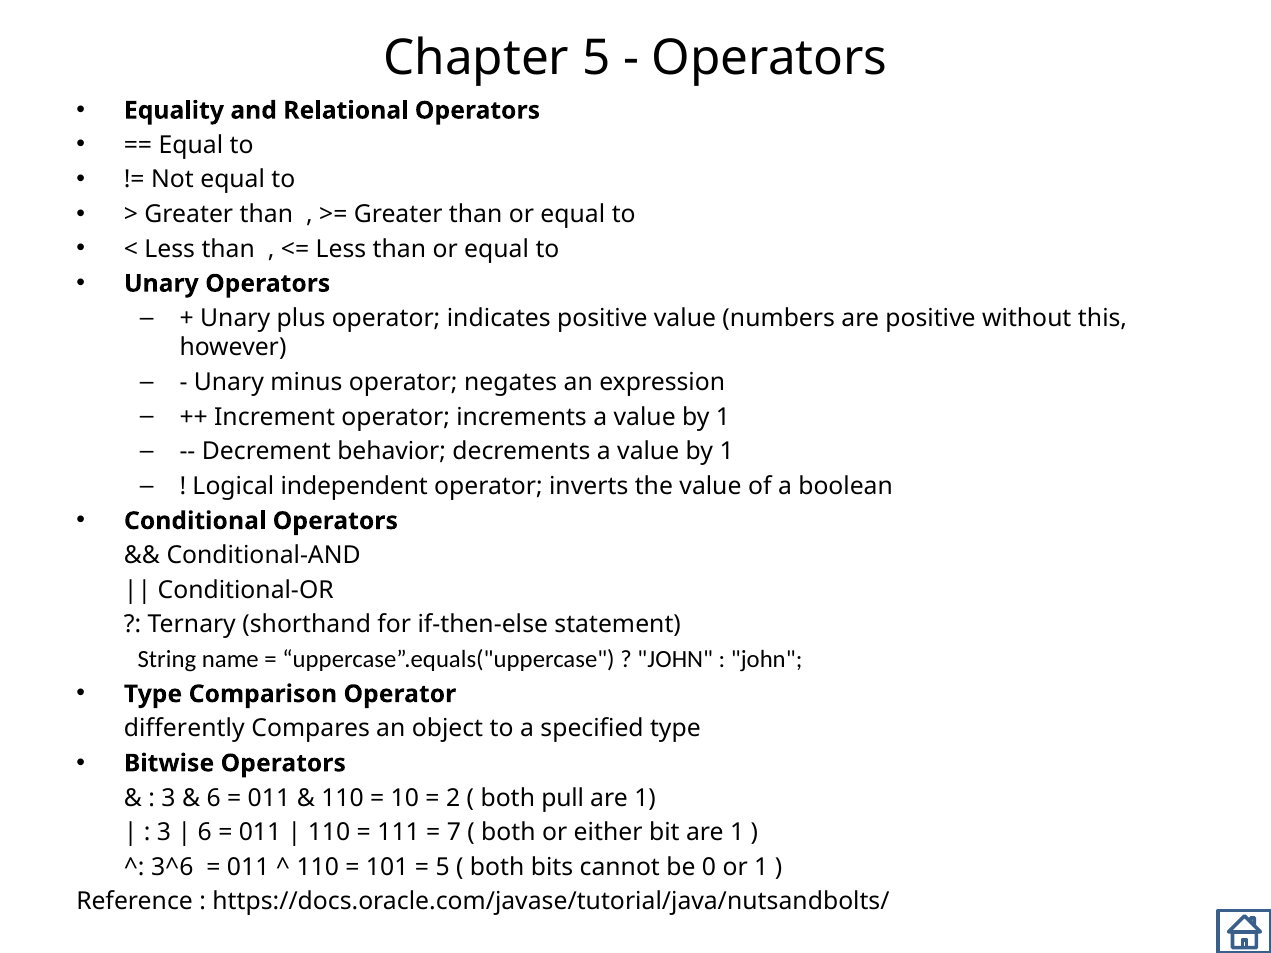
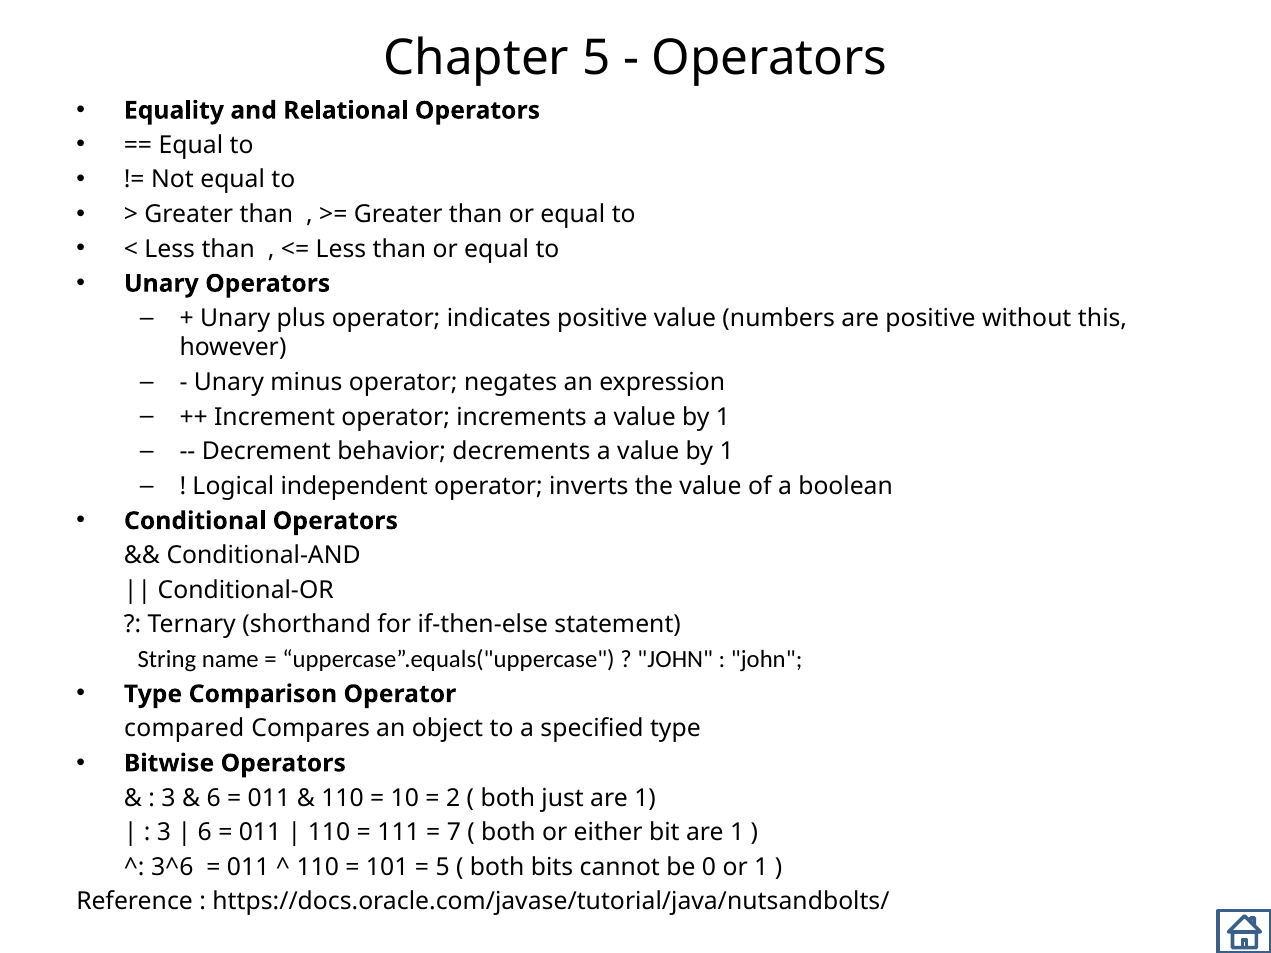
differently: differently -> compared
pull: pull -> just
